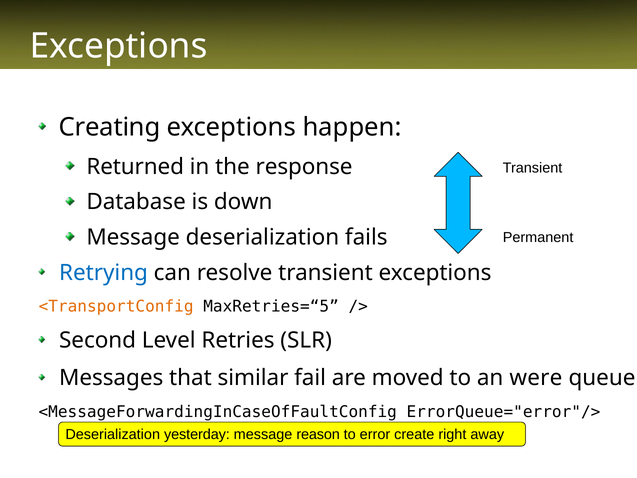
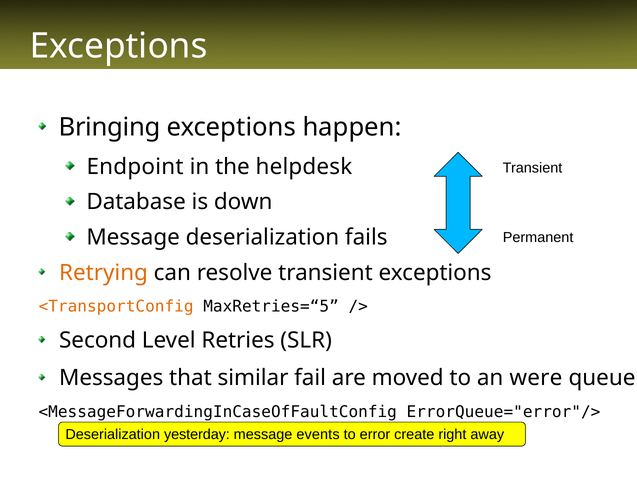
Creating: Creating -> Bringing
Returned: Returned -> Endpoint
response: response -> helpdesk
Retrying colour: blue -> orange
reason: reason -> events
